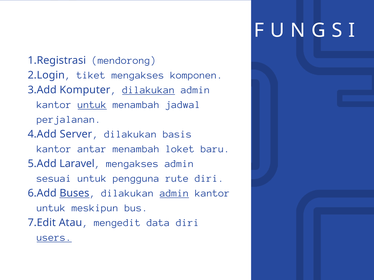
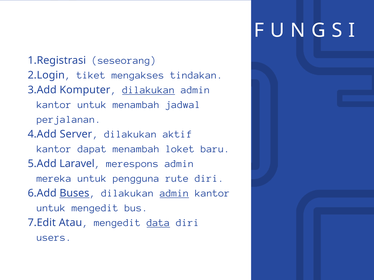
mendorong: mendorong -> seseorang
komponen: komponen -> tindakan
untuk at (92, 105) underline: present -> none
basis: basis -> aktif
antar: antar -> dapat
mengakses at (132, 164): mengakses -> merespons
sesuai: sesuai -> mereka
untuk meskipun: meskipun -> mengedit
data underline: none -> present
users underline: present -> none
